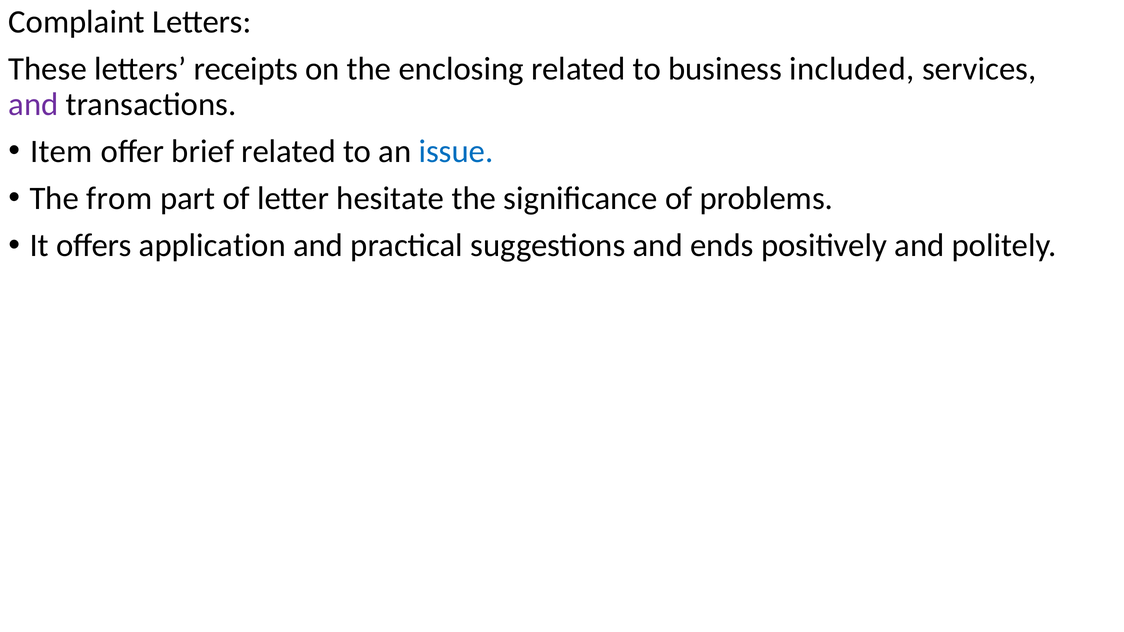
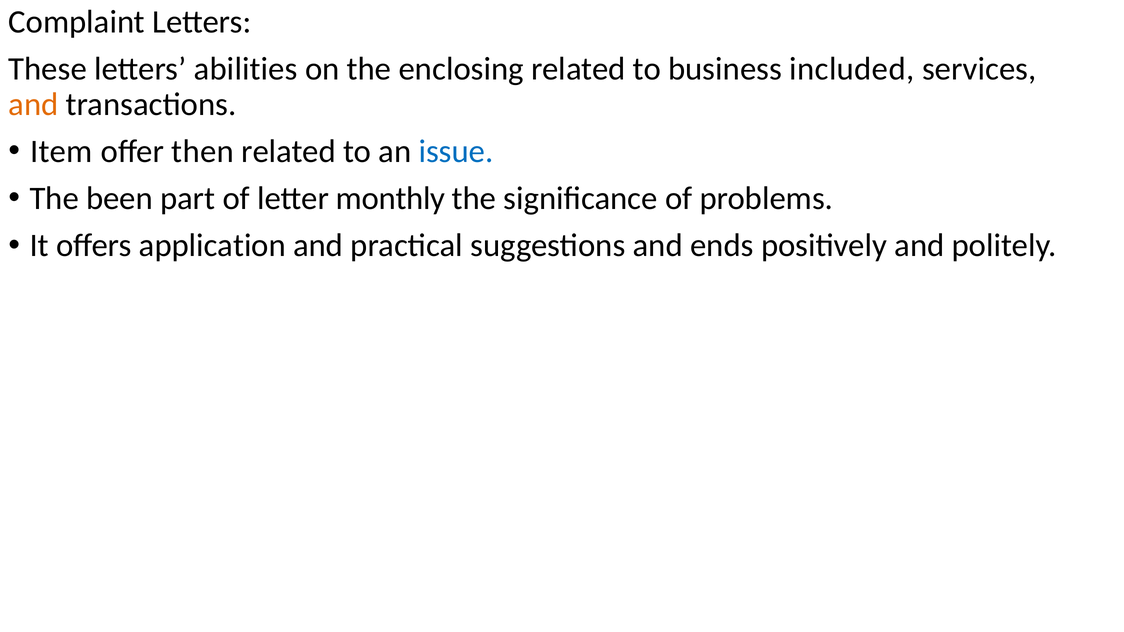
receipts: receipts -> abilities
and at (33, 104) colour: purple -> orange
brief: brief -> then
from: from -> been
hesitate: hesitate -> monthly
